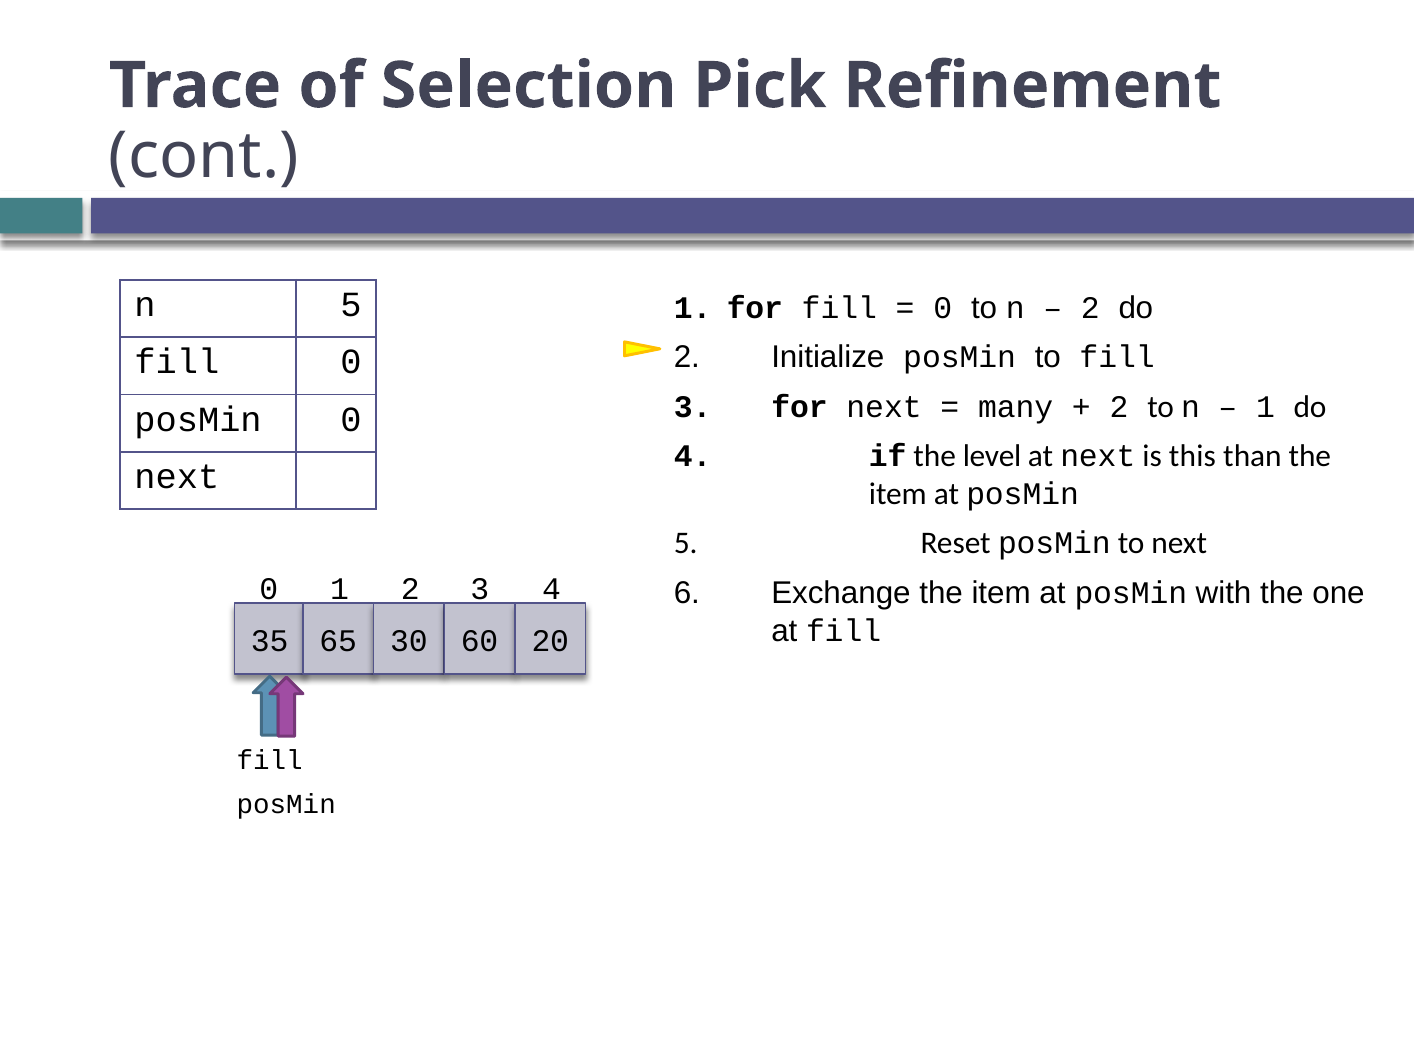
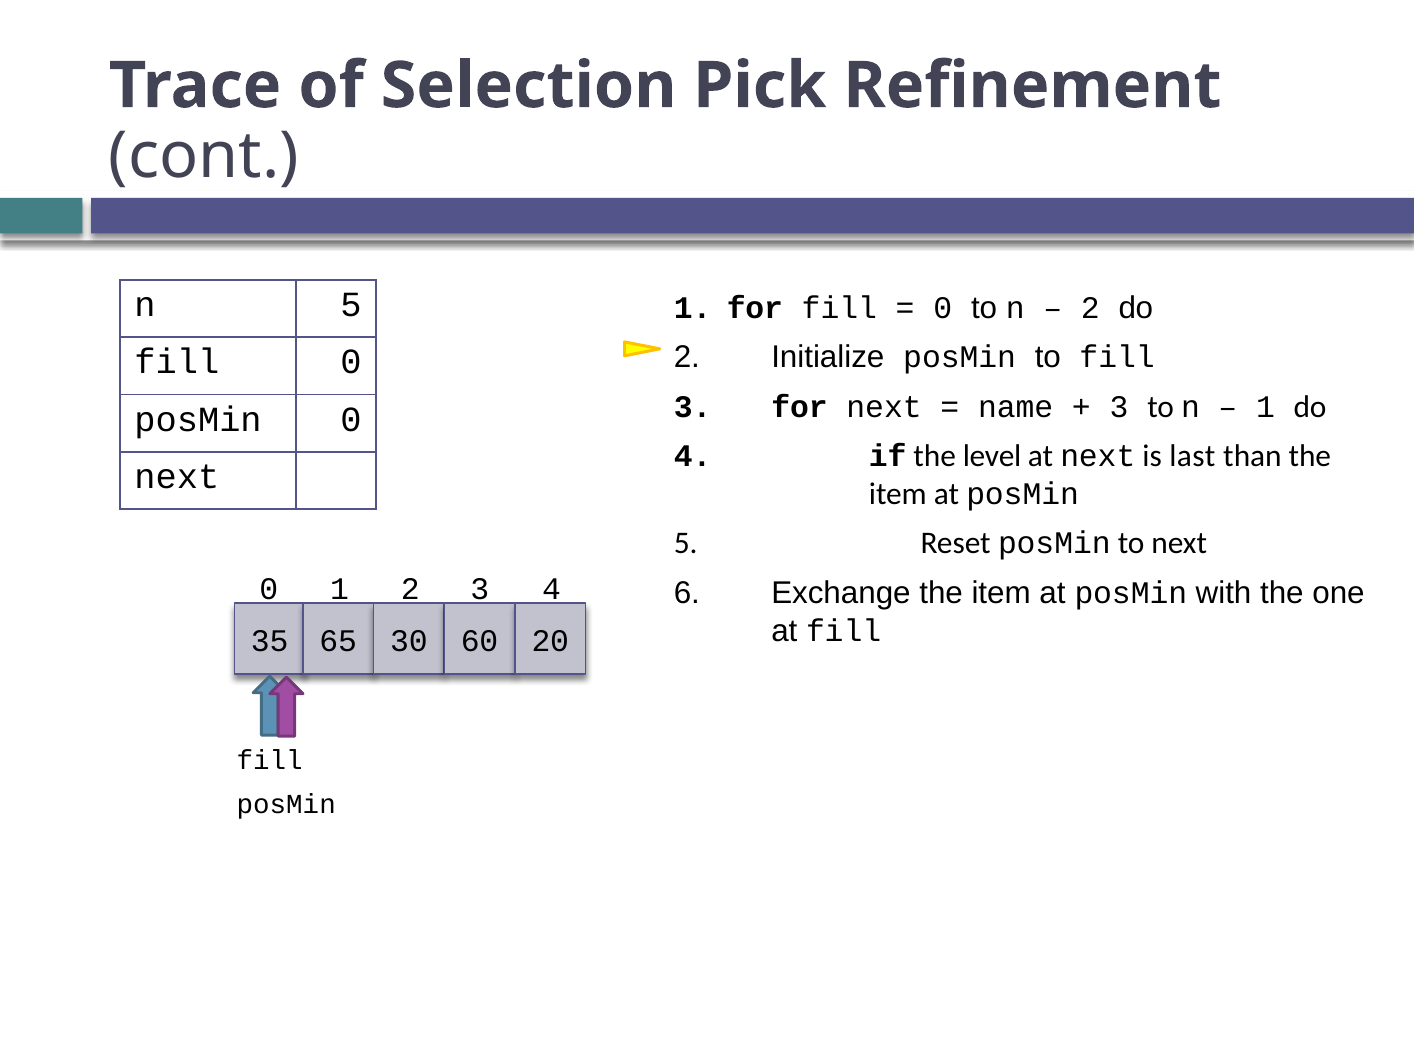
many: many -> name
2 at (1119, 407): 2 -> 3
this: this -> last
